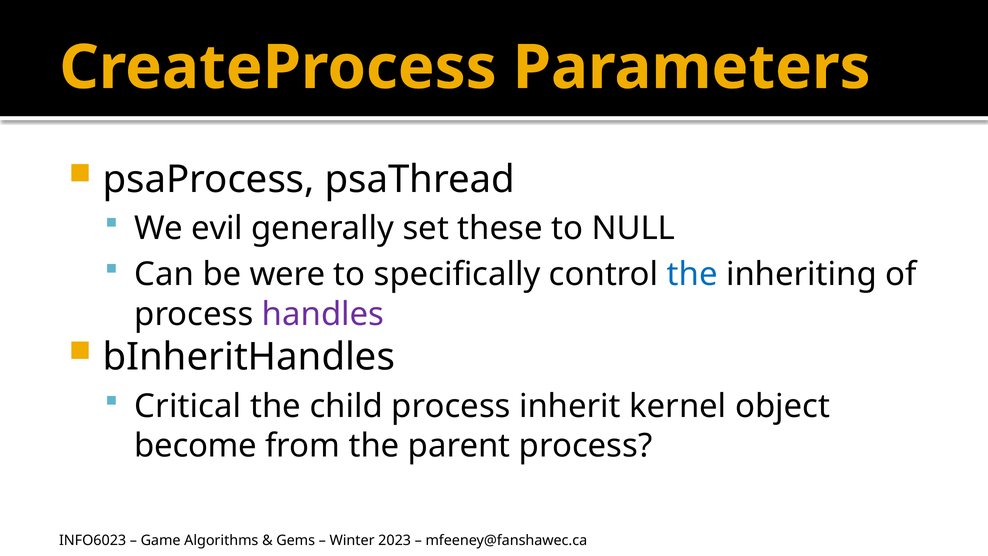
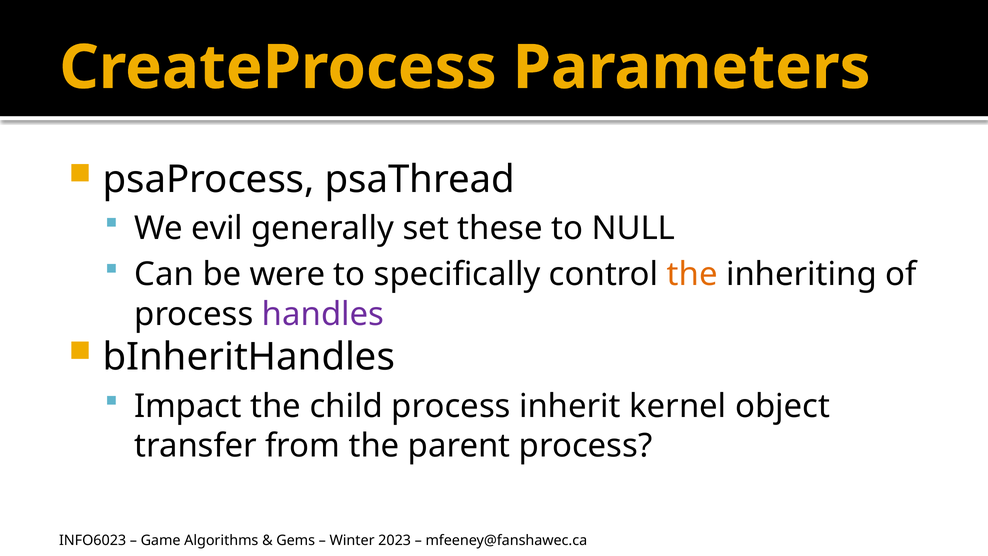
the at (692, 274) colour: blue -> orange
Critical: Critical -> Impact
become: become -> transfer
